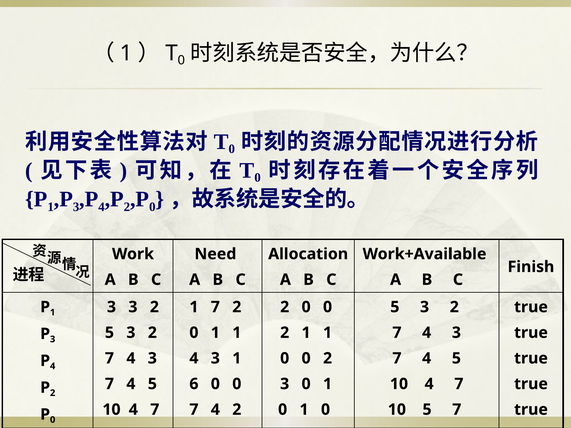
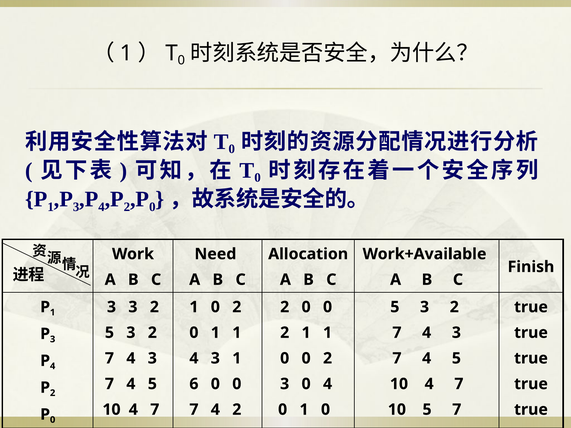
7 at (215, 307): 7 -> 0
3 0 1: 1 -> 4
